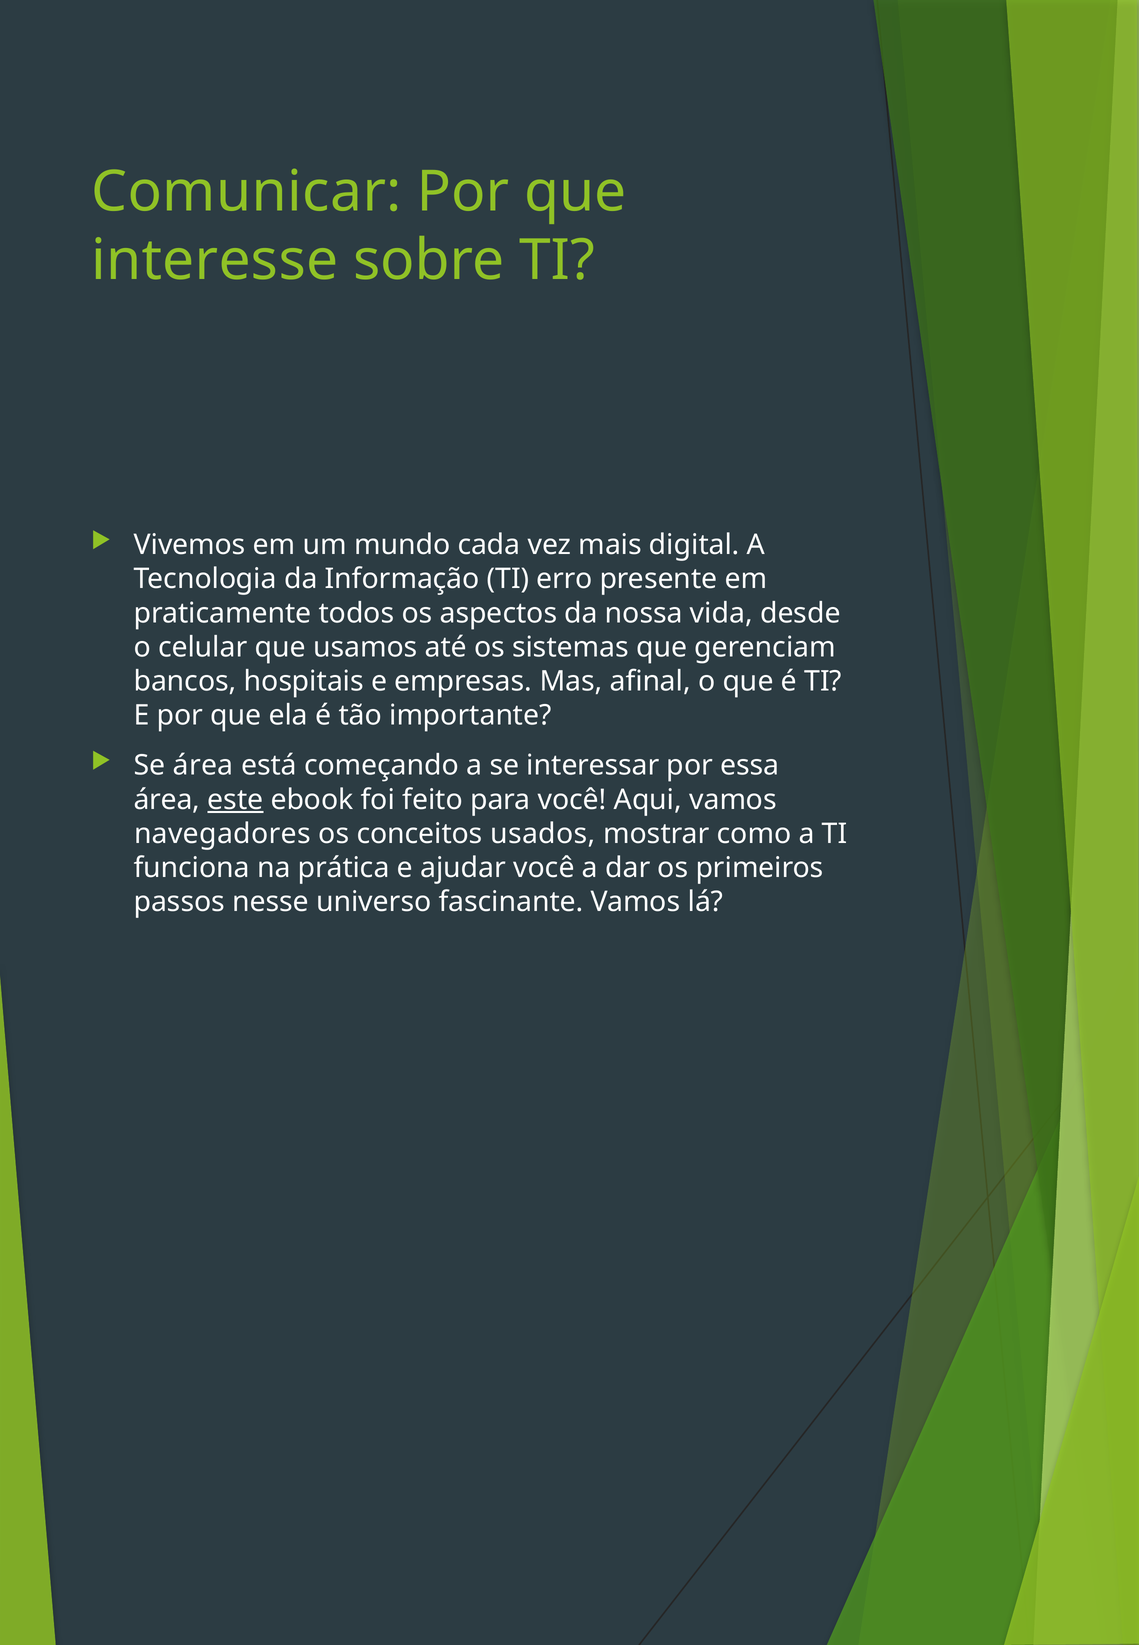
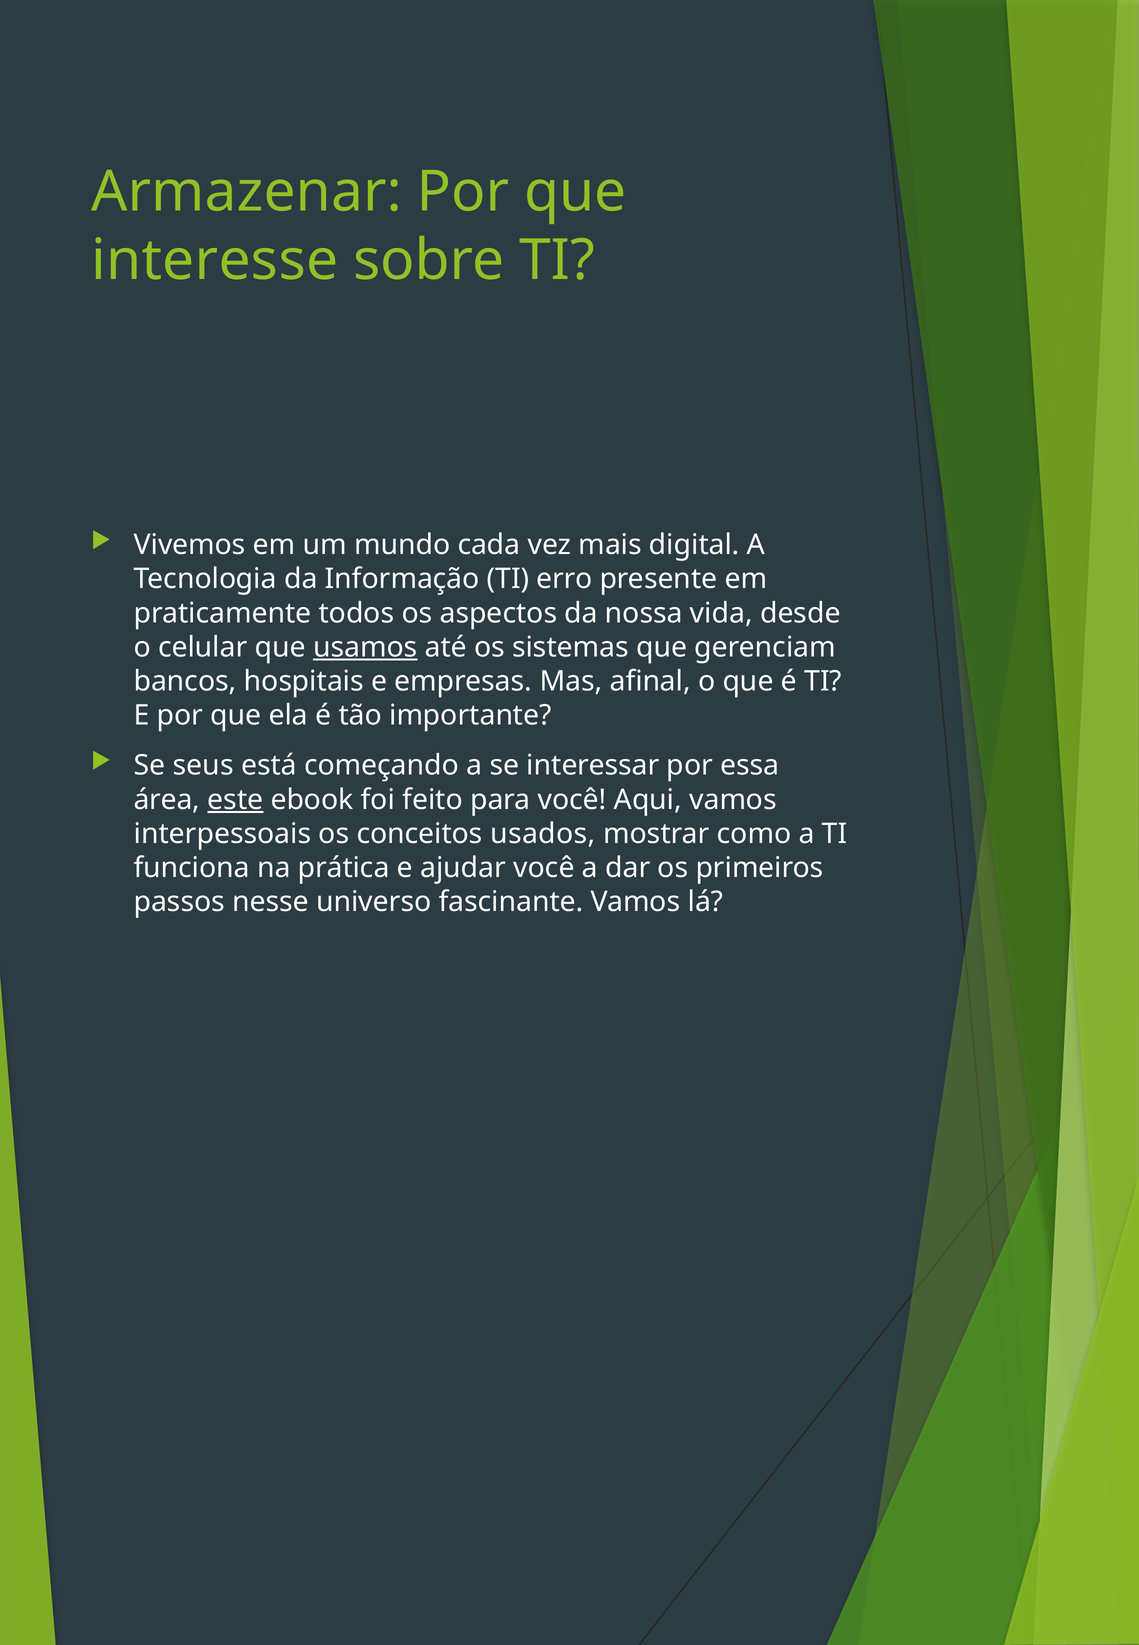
Comunicar: Comunicar -> Armazenar
usamos underline: none -> present
Se área: área -> seus
navegadores: navegadores -> interpessoais
